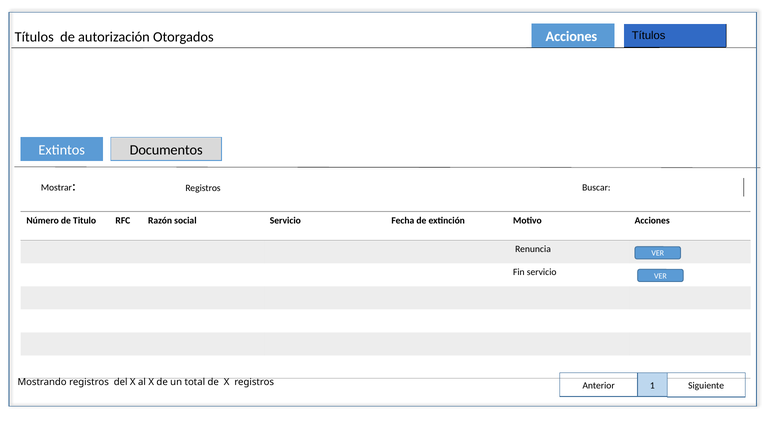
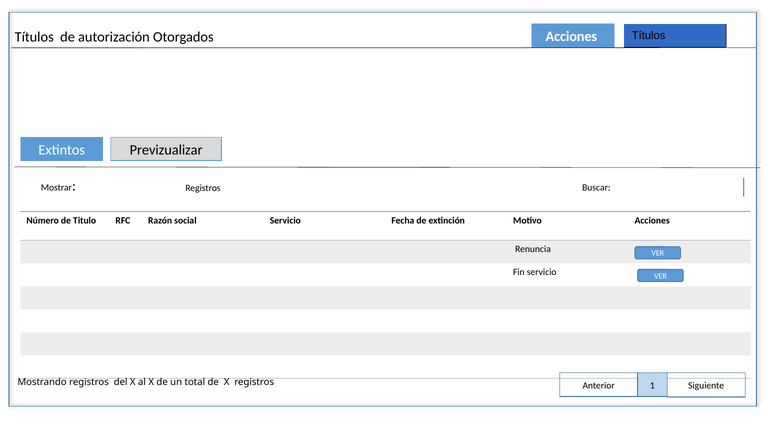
Documentos: Documentos -> Previzualizar
